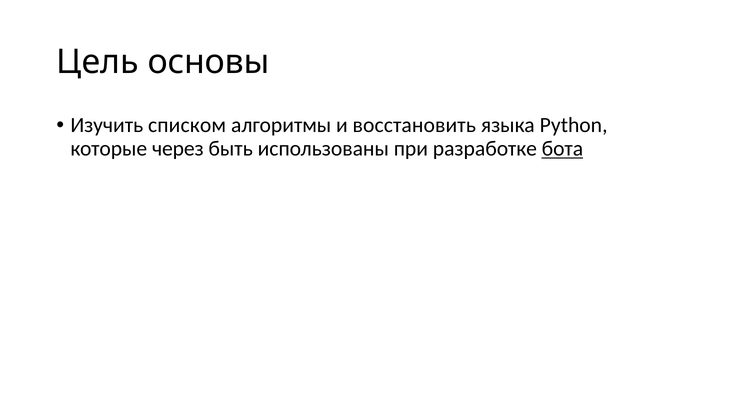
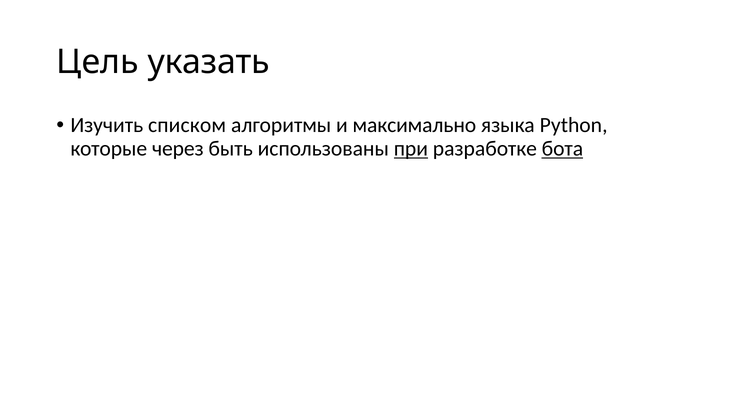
основы: основы -> указать
восстановить: восстановить -> максимально
при underline: none -> present
